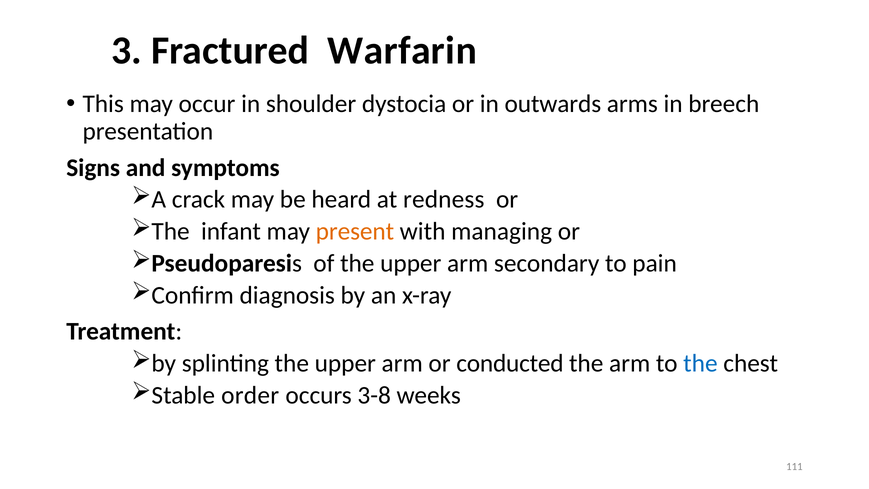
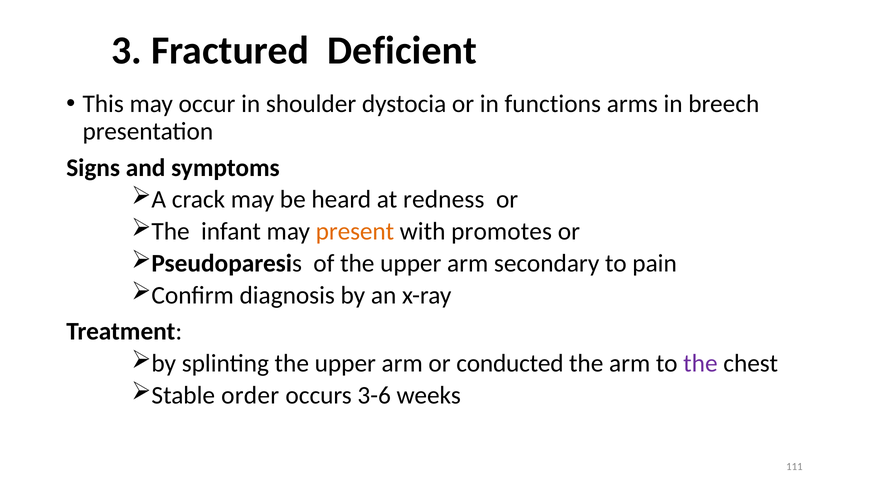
Warfarin: Warfarin -> Deficient
outwards: outwards -> functions
managing: managing -> promotes
the at (700, 363) colour: blue -> purple
3-8: 3-8 -> 3-6
